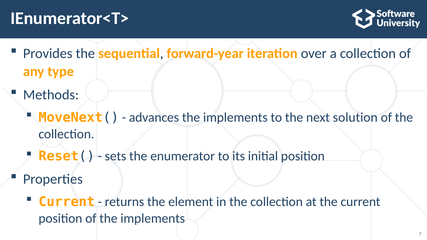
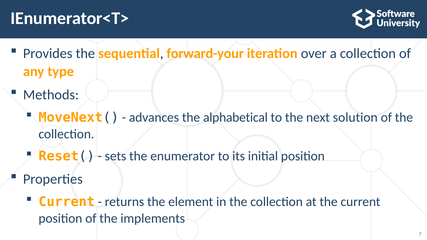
forward-year: forward-year -> forward-your
advances the implements: implements -> alphabetical
